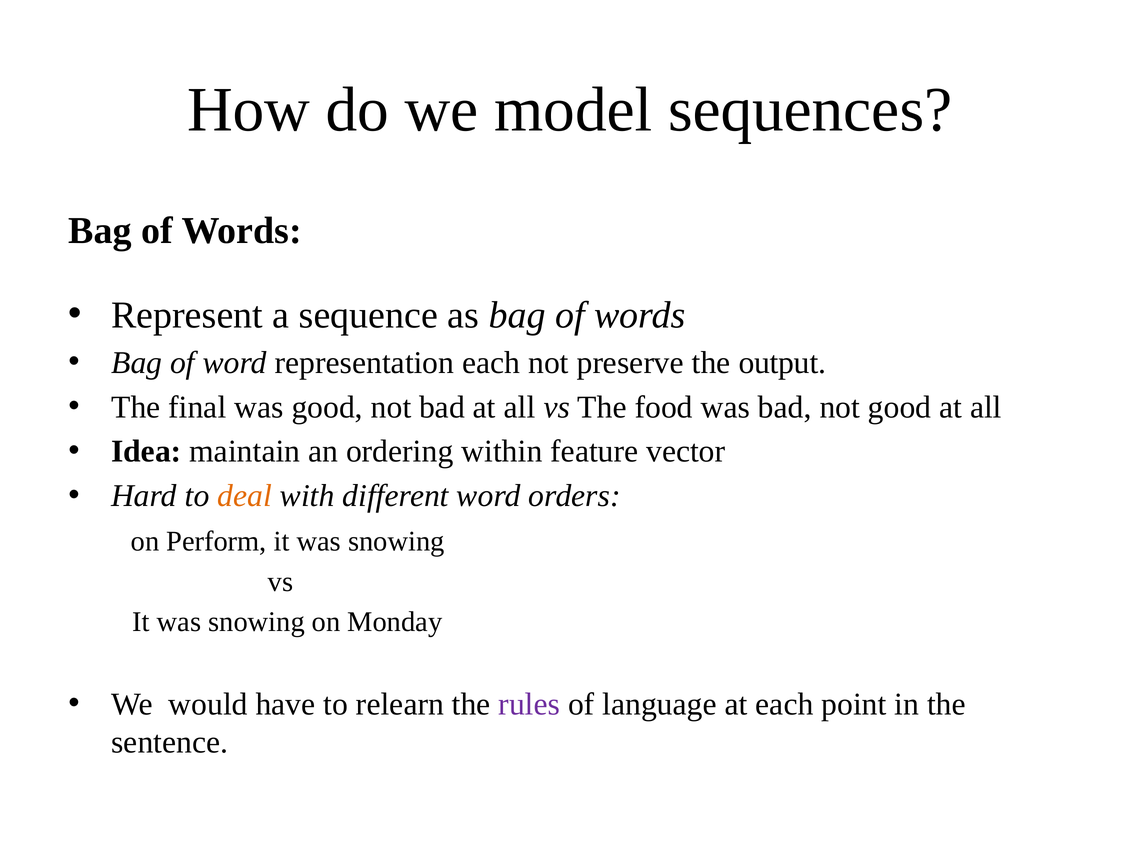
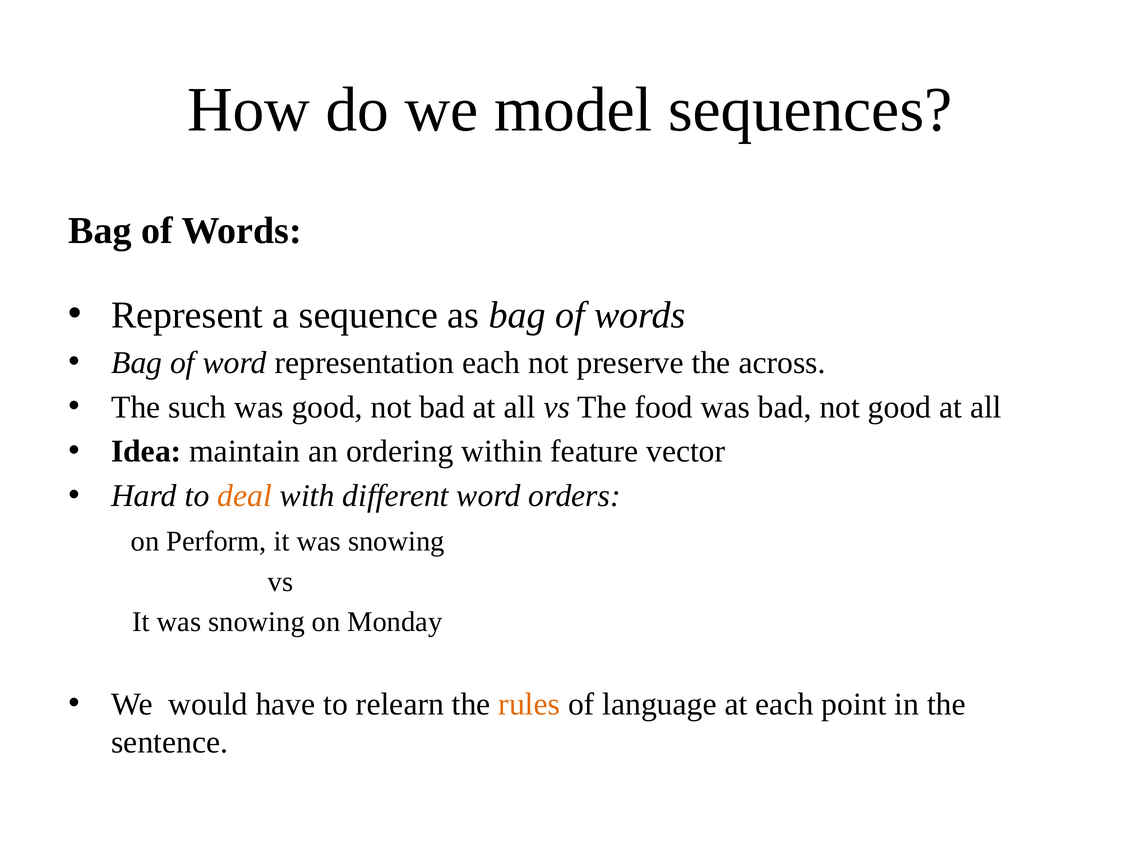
output: output -> across
final: final -> such
rules colour: purple -> orange
